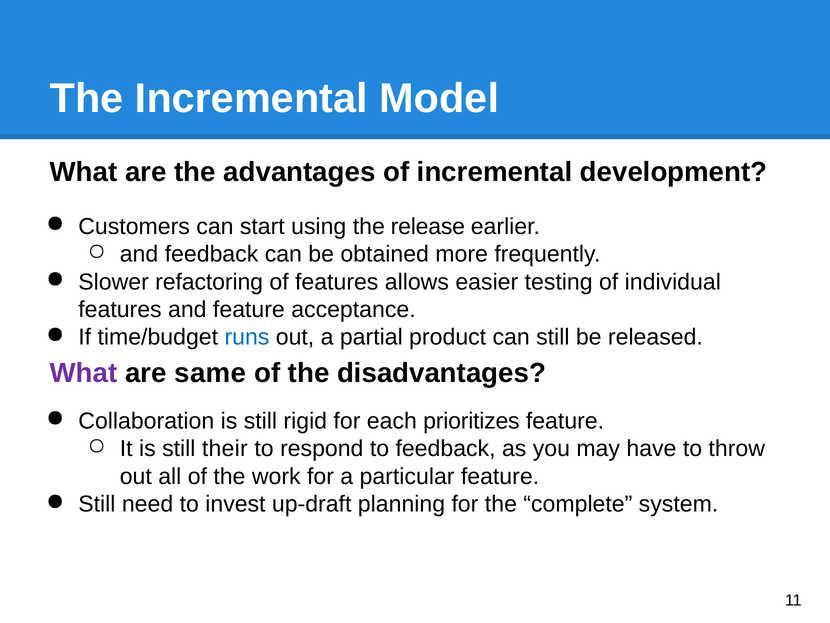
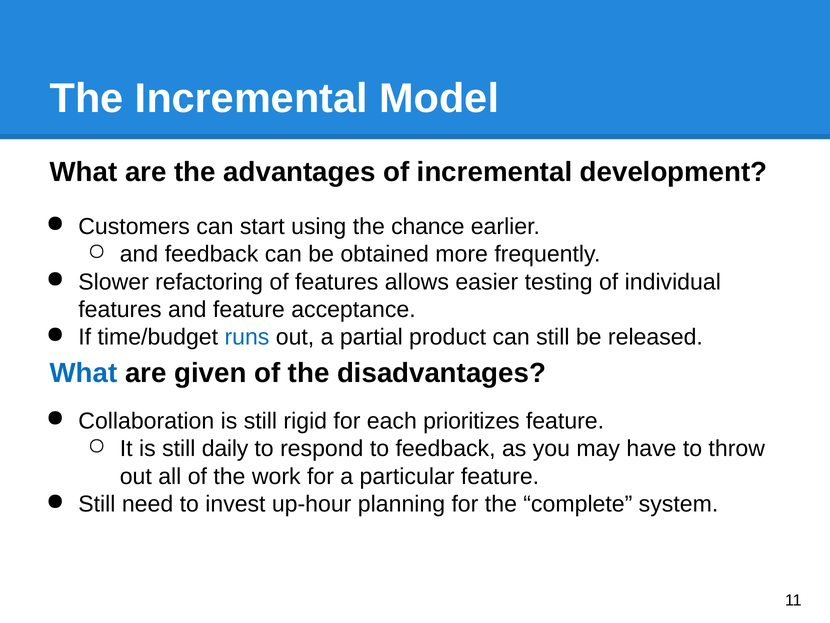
release: release -> chance
What at (84, 373) colour: purple -> blue
same: same -> given
their: their -> daily
up-draft: up-draft -> up-hour
